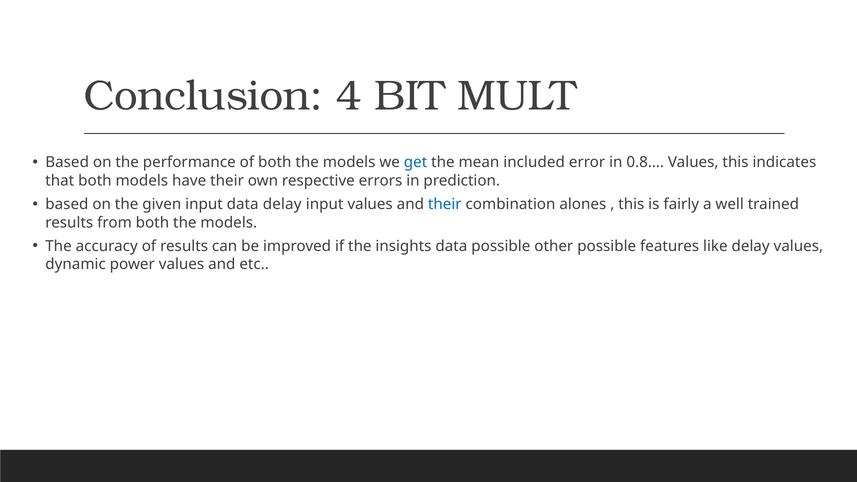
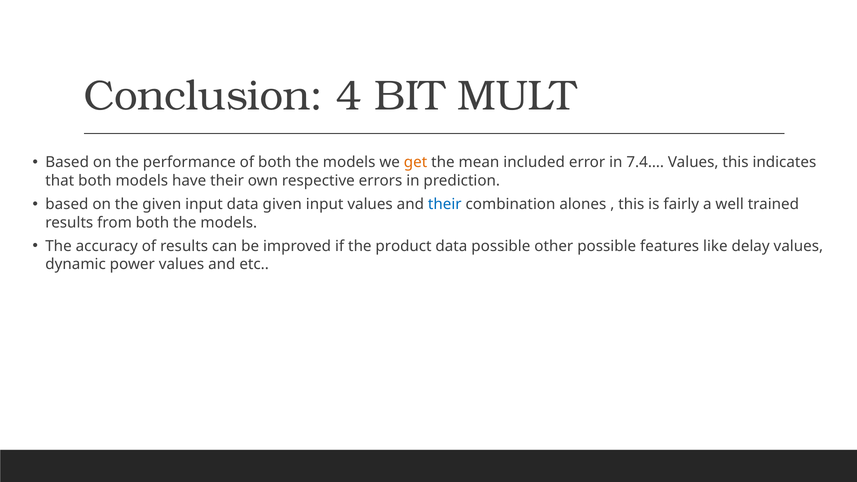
get colour: blue -> orange
0.8…: 0.8… -> 7.4…
data delay: delay -> given
insights: insights -> product
